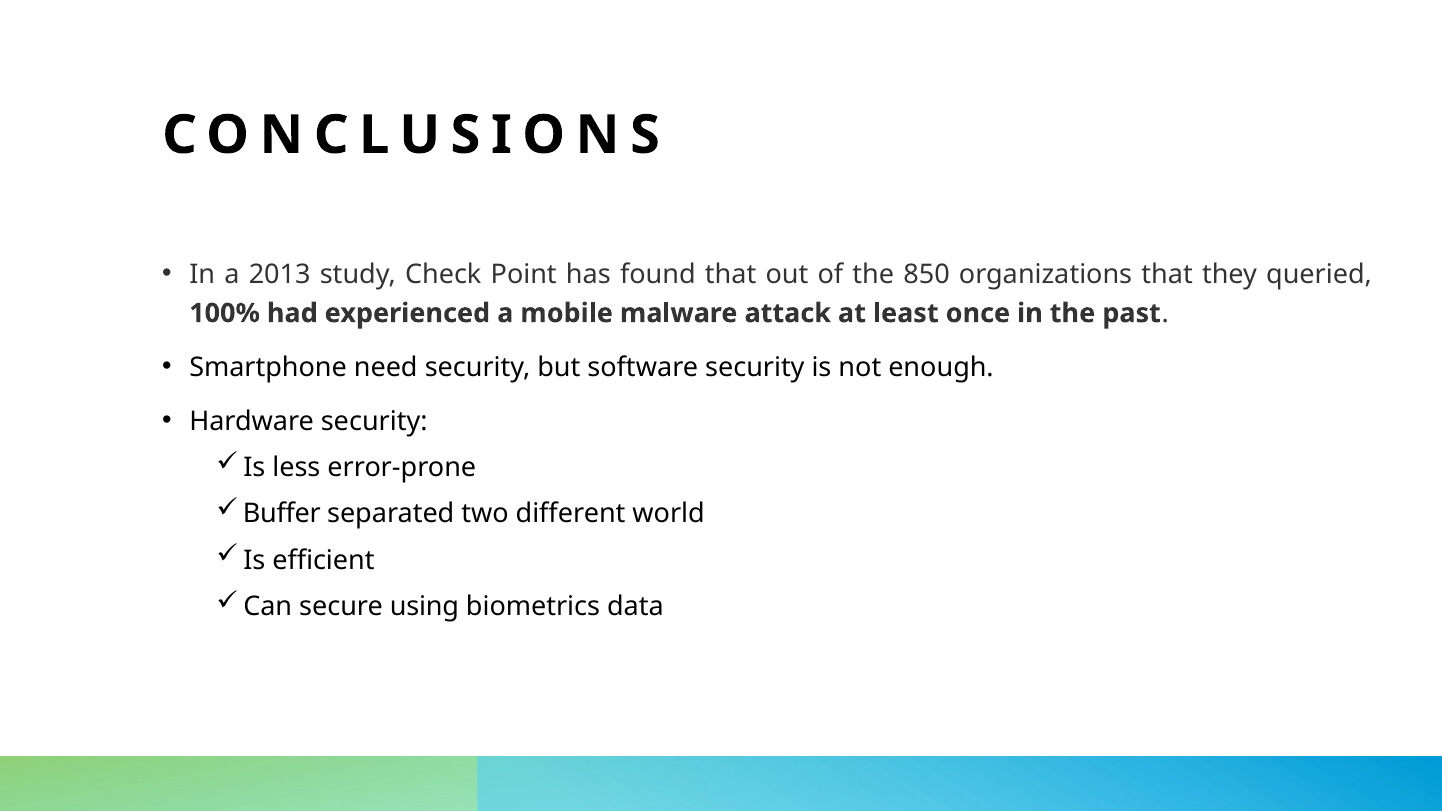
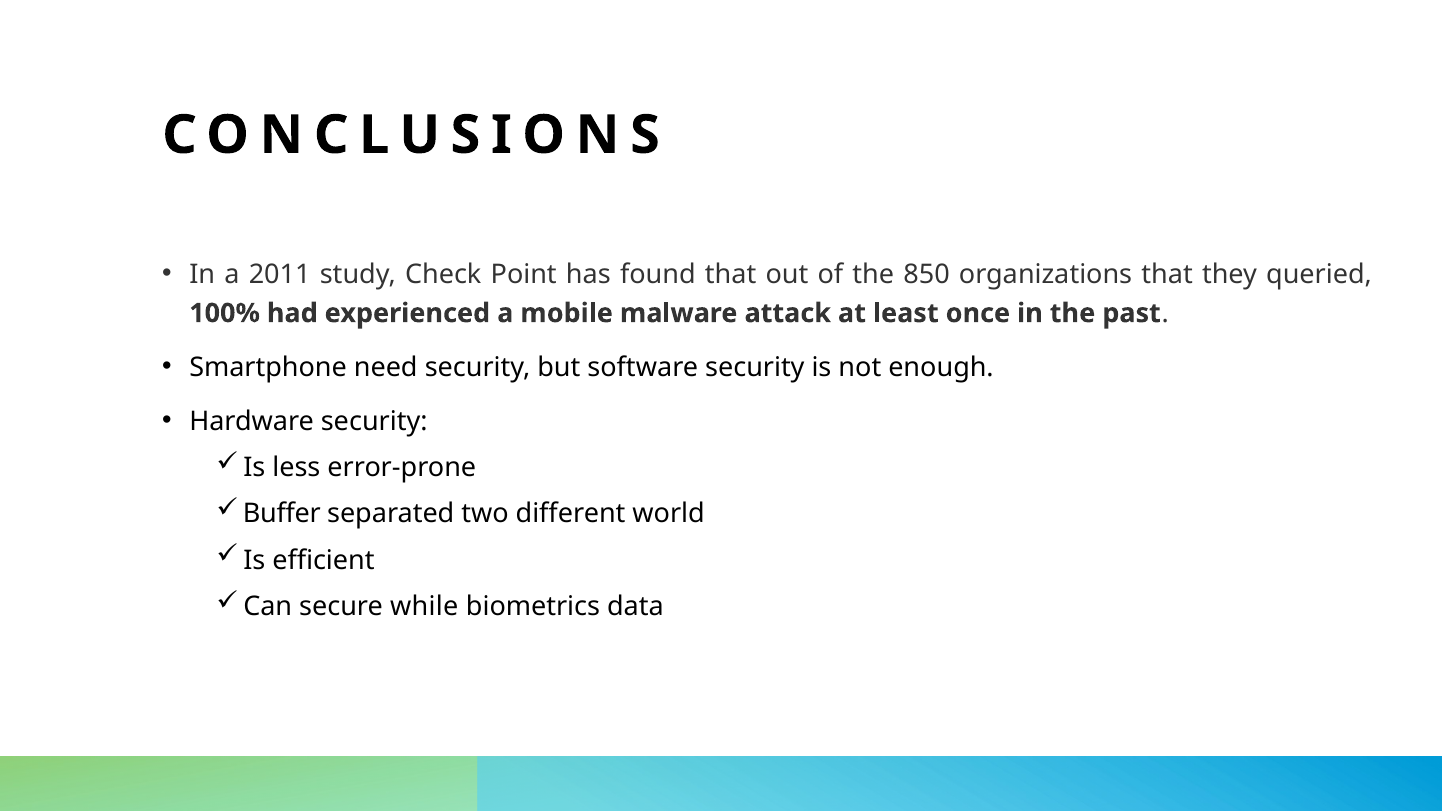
2013: 2013 -> 2011
using: using -> while
